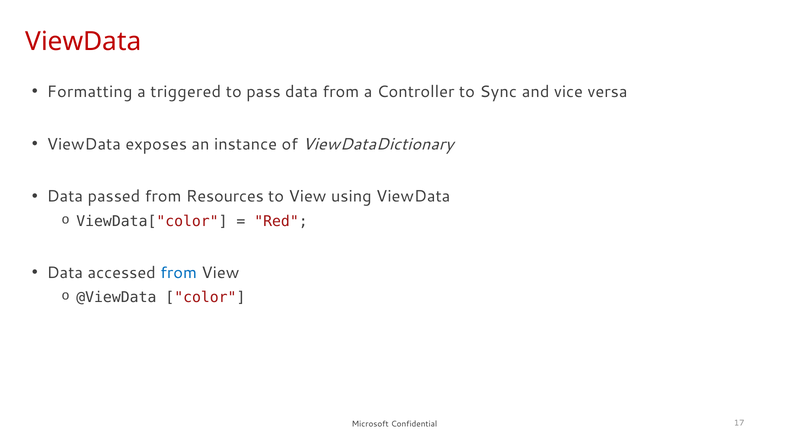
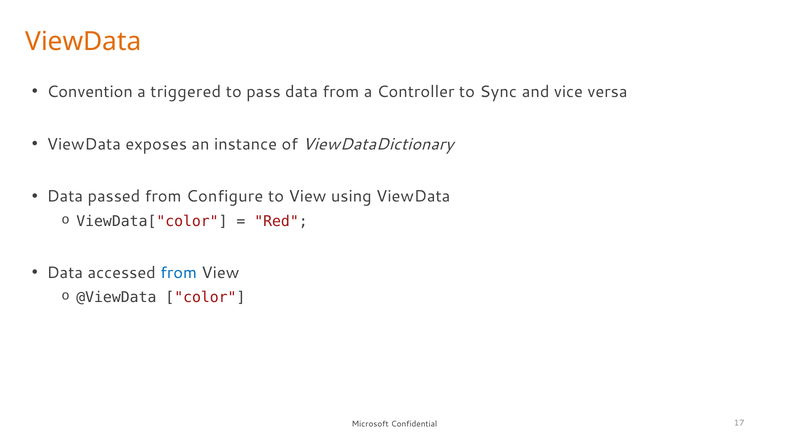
ViewData at (83, 42) colour: red -> orange
Formatting: Formatting -> Convention
Resources: Resources -> Configure
